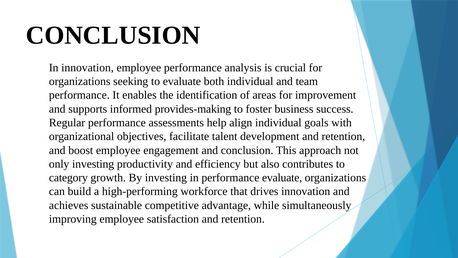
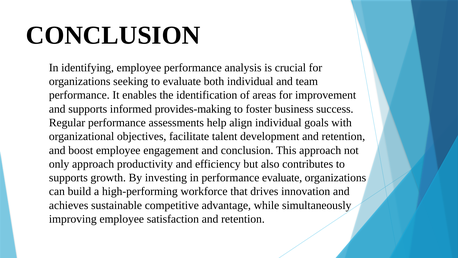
In innovation: innovation -> identifying
only investing: investing -> approach
category at (68, 177): category -> supports
